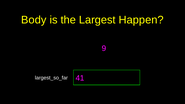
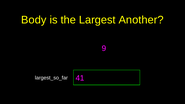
Happen: Happen -> Another
